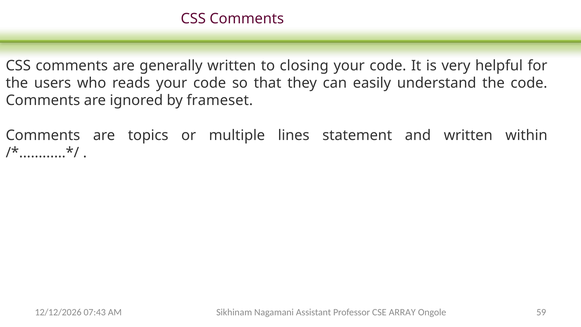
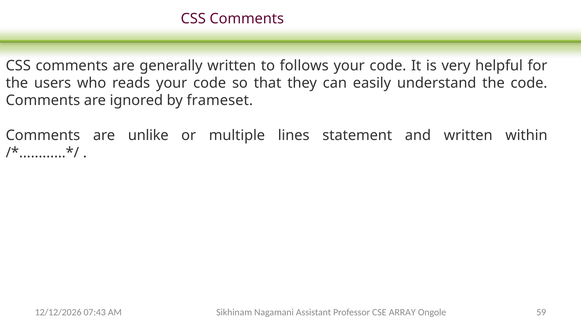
closing: closing -> follows
topics: topics -> unlike
